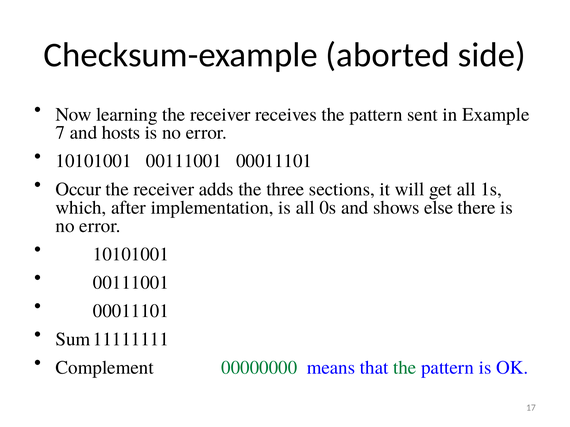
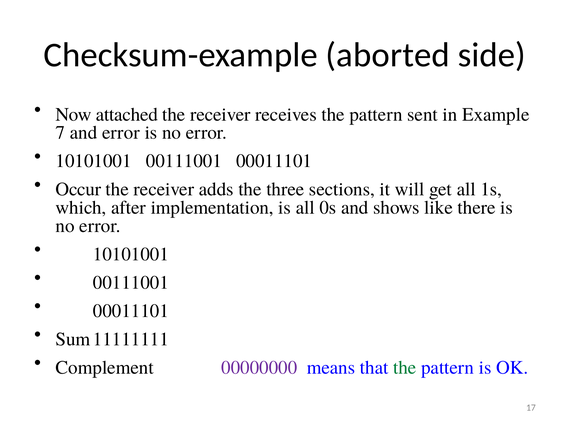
learning: learning -> attached
and hosts: hosts -> error
else: else -> like
00000000 colour: green -> purple
